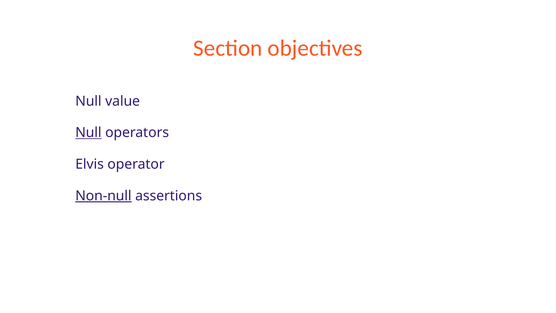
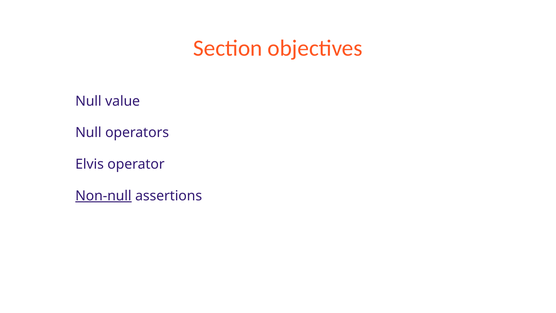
Null at (88, 133) underline: present -> none
